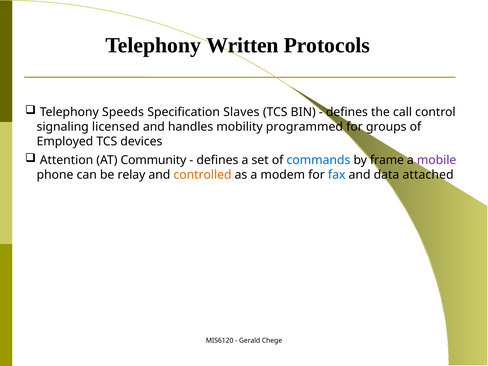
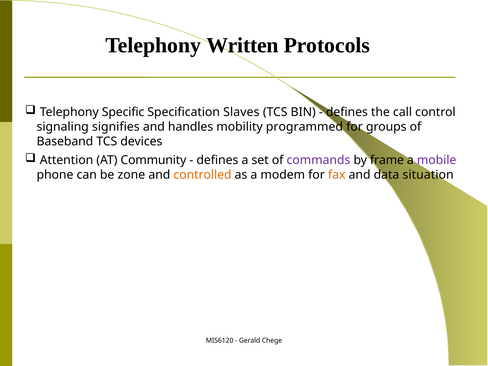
Speeds: Speeds -> Specific
licensed: licensed -> signifies
Employed: Employed -> Baseband
commands colour: blue -> purple
relay: relay -> zone
fax colour: blue -> orange
attached: attached -> situation
